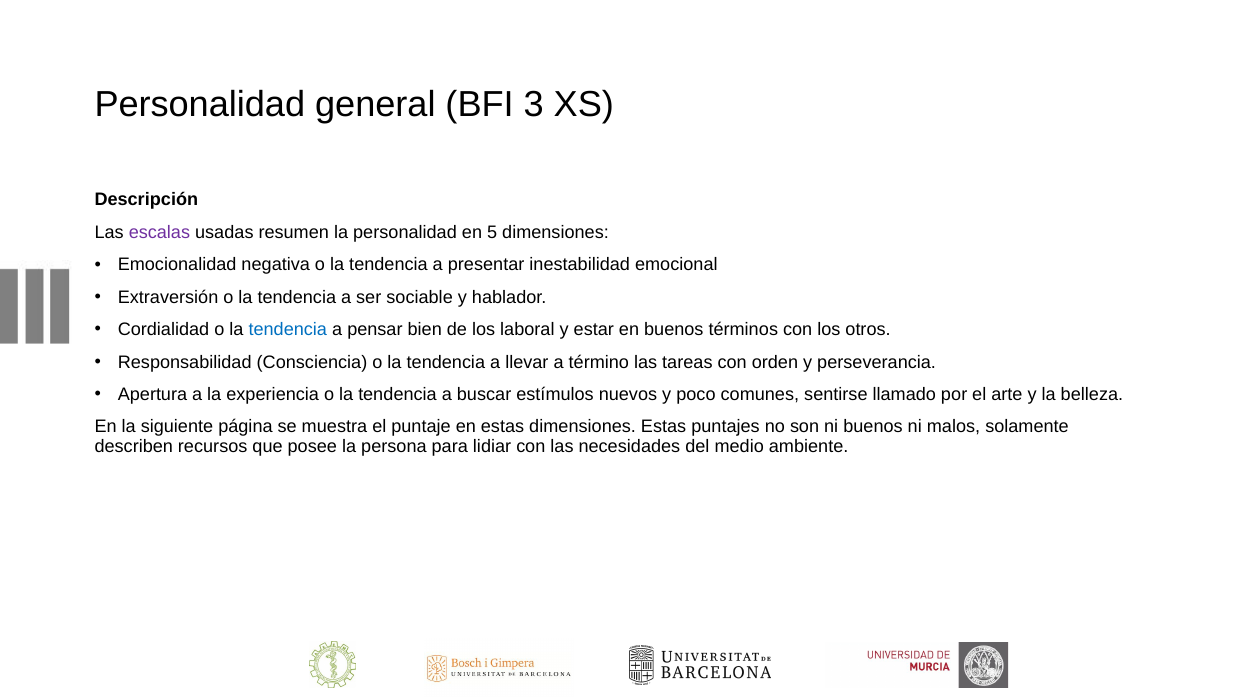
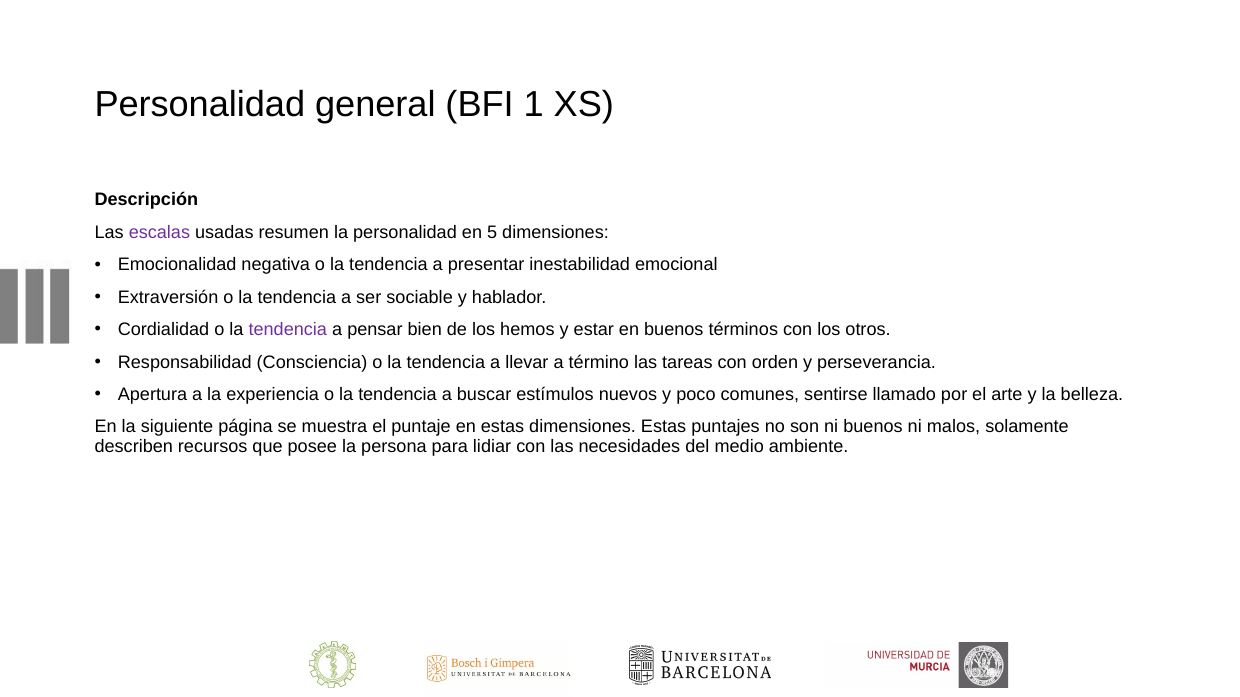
3: 3 -> 1
tendencia at (288, 330) colour: blue -> purple
laboral: laboral -> hemos
